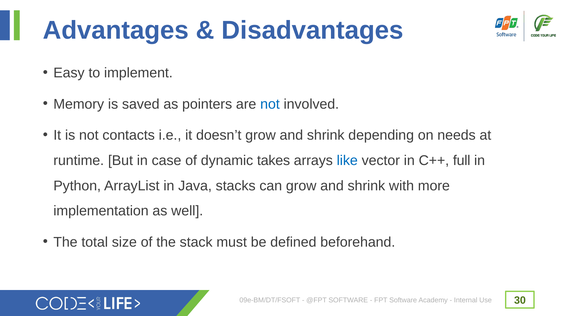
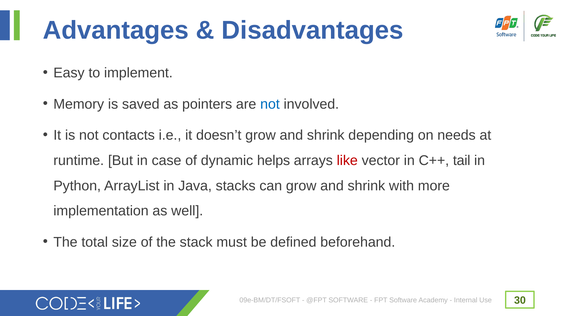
takes: takes -> helps
like colour: blue -> red
full: full -> tail
